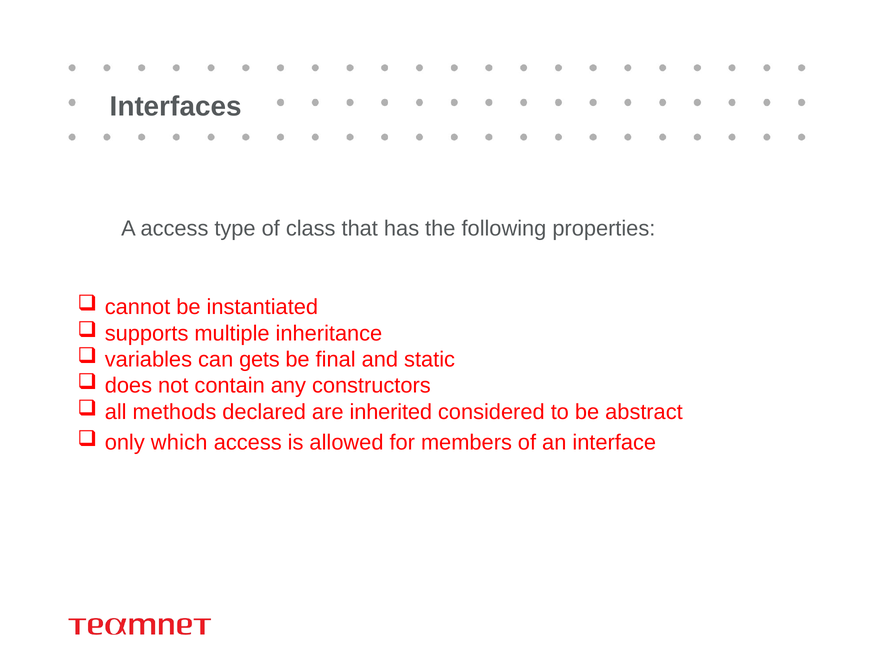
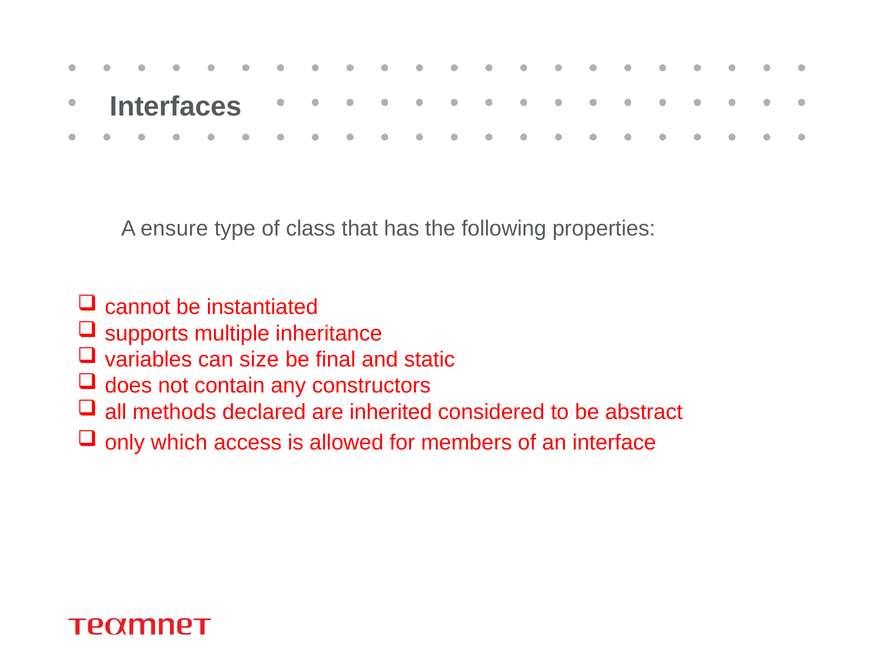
A access: access -> ensure
gets: gets -> size
